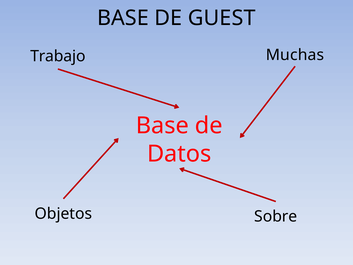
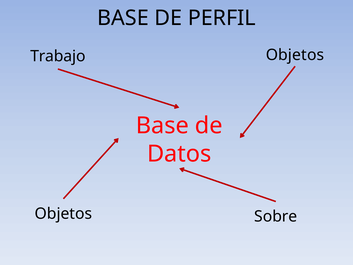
GUEST: GUEST -> PERFIL
Muchas at (295, 55): Muchas -> Objetos
